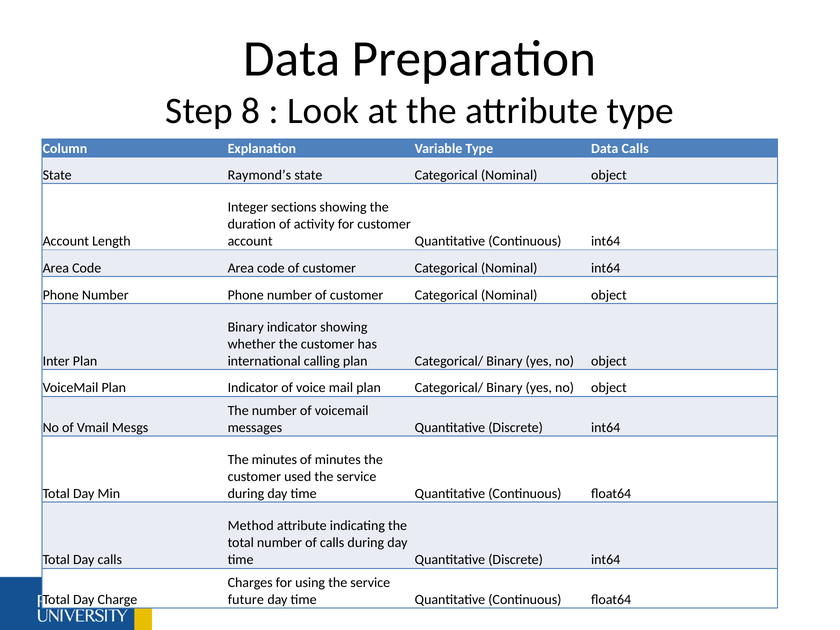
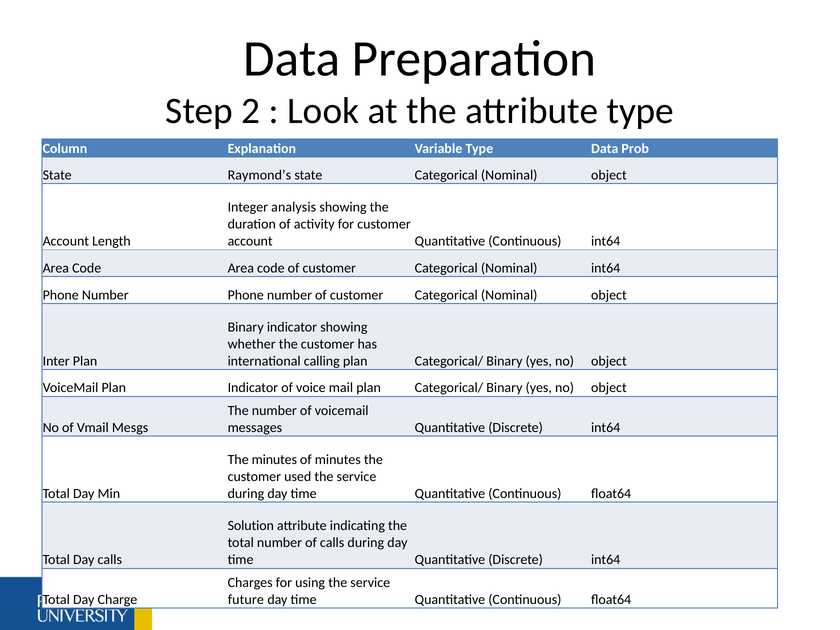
8: 8 -> 2
Data Calls: Calls -> Prob
sections: sections -> analysis
Method: Method -> Solution
